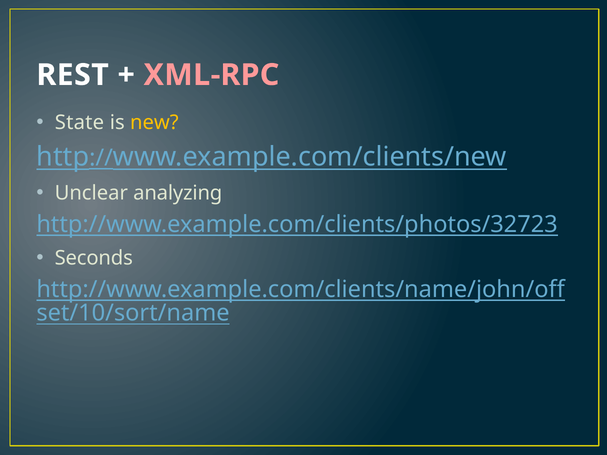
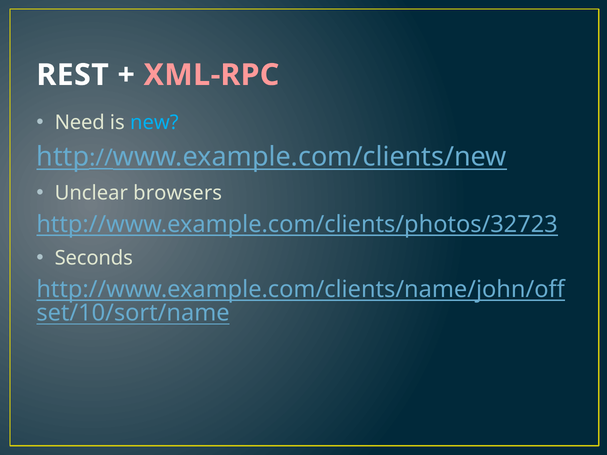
State: State -> Need
new colour: yellow -> light blue
analyzing: analyzing -> browsers
